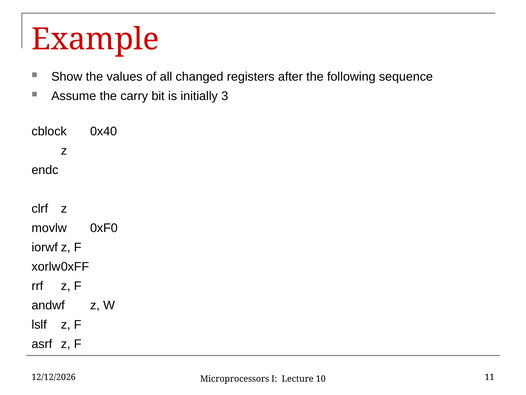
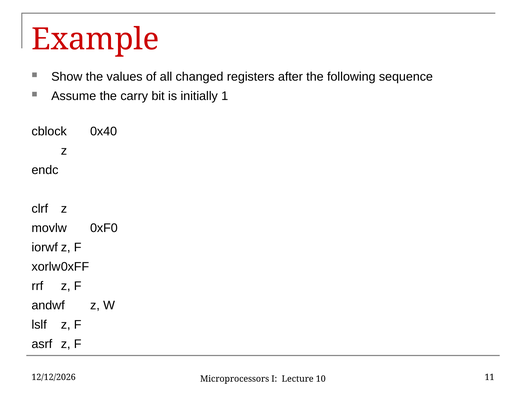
3: 3 -> 1
